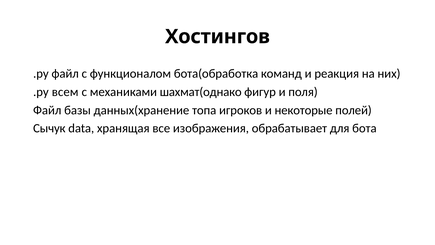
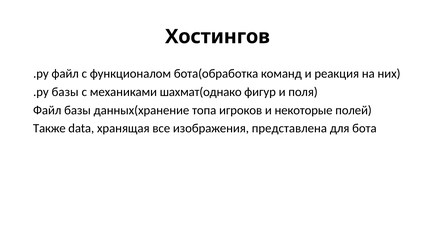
.py всем: всем -> базы
Сычук: Сычук -> Также
обрабатывает: обрабатывает -> представлена
